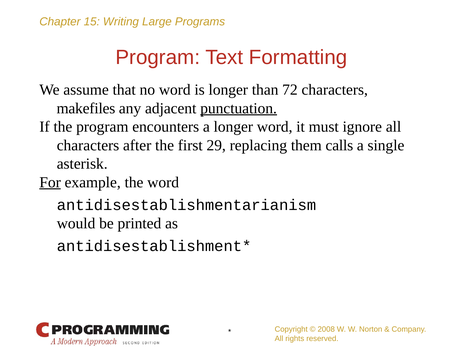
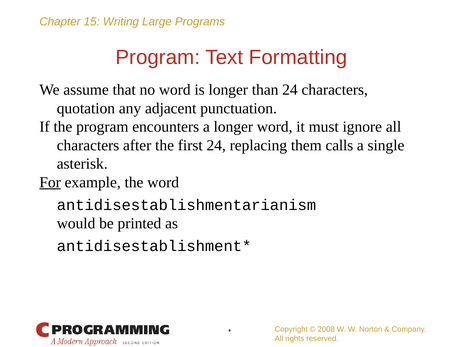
than 72: 72 -> 24
makefiles: makefiles -> quotation
punctuation underline: present -> none
first 29: 29 -> 24
